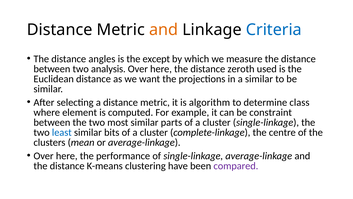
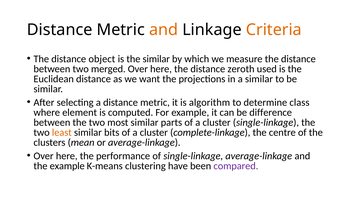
Criteria colour: blue -> orange
angles: angles -> object
the except: except -> similar
analysis: analysis -> merged
constraint: constraint -> difference
least colour: blue -> orange
distance at (67, 166): distance -> example
